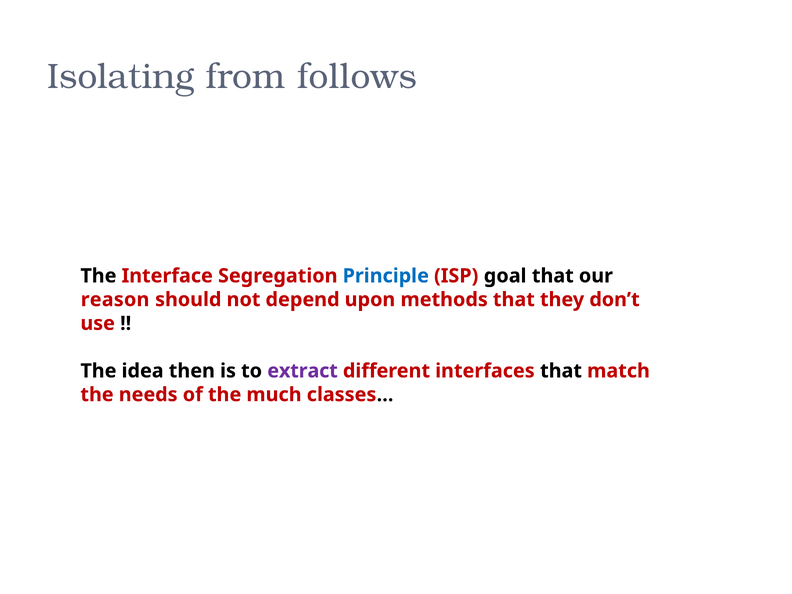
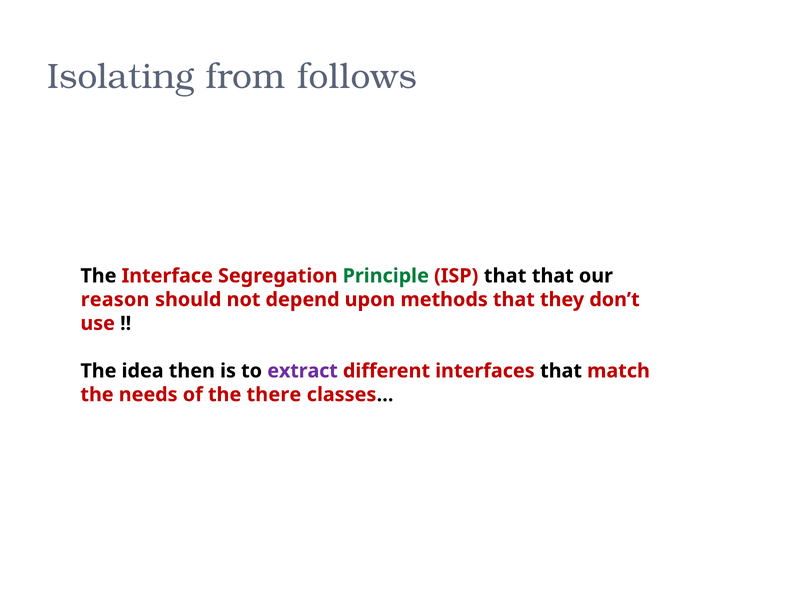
Principle colour: blue -> green
ISP goal: goal -> that
much: much -> there
